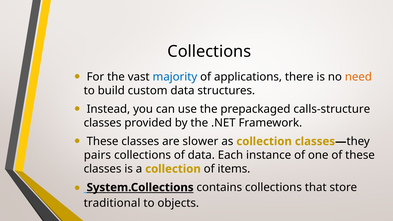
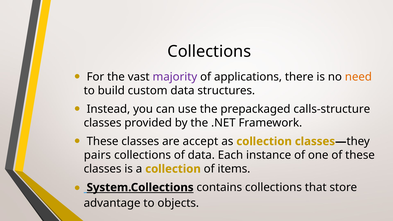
majority colour: blue -> purple
slower: slower -> accept
traditional: traditional -> advantage
